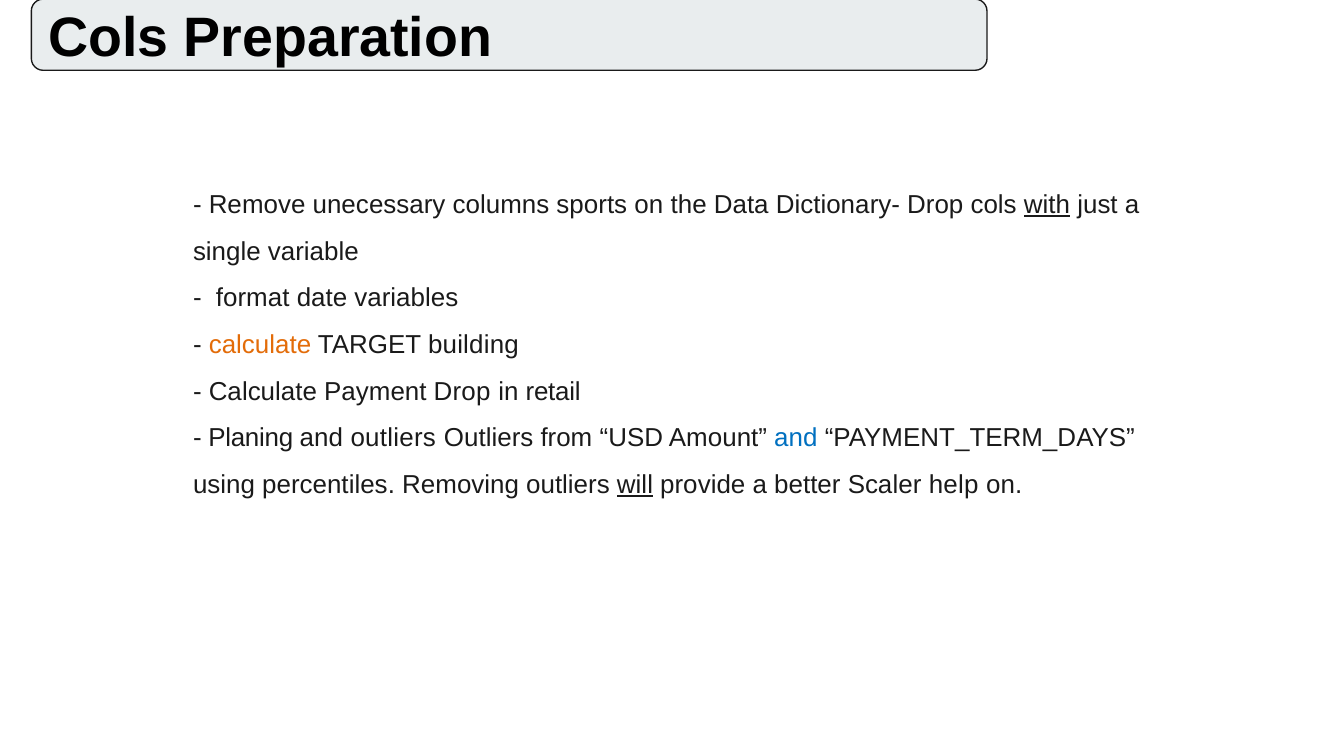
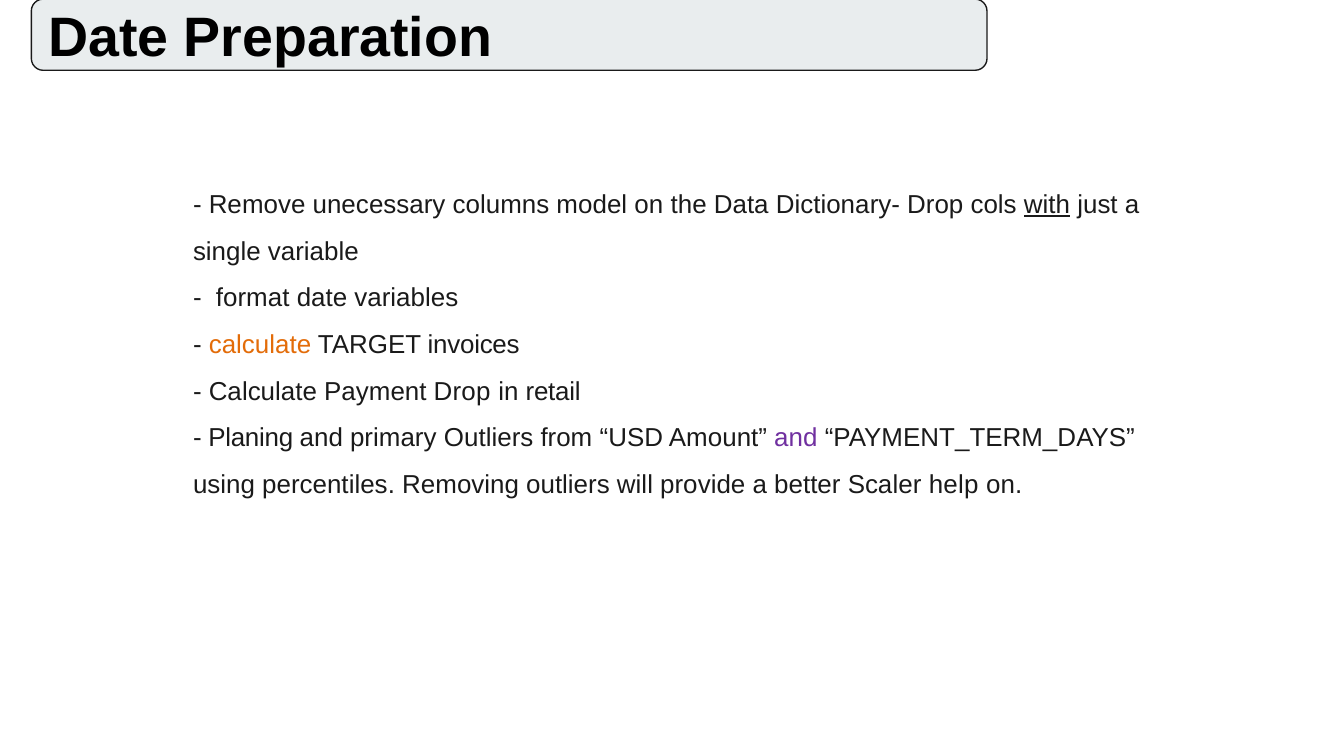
Cols at (108, 39): Cols -> Date
sports: sports -> model
building: building -> invoices
and outliers: outliers -> primary
and at (796, 438) colour: blue -> purple
will underline: present -> none
